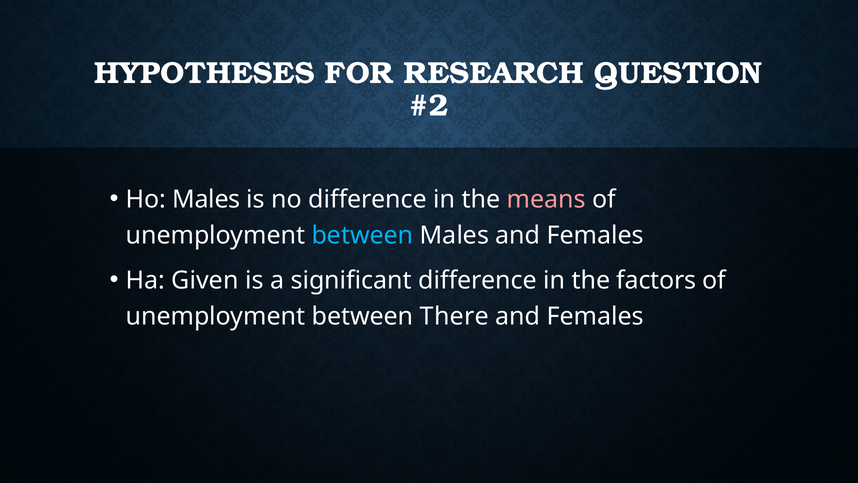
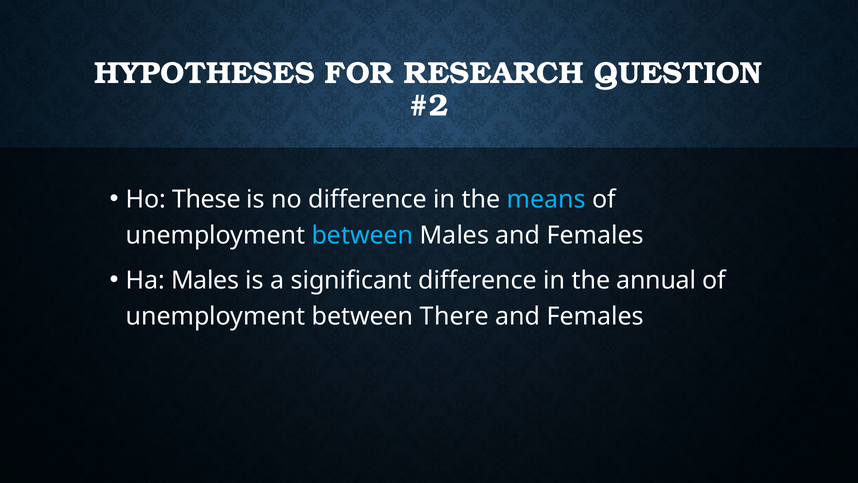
Ho Males: Males -> These
means colour: pink -> light blue
Ha Given: Given -> Males
factors: factors -> annual
